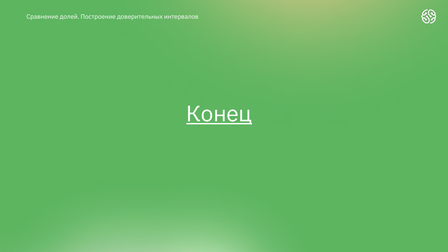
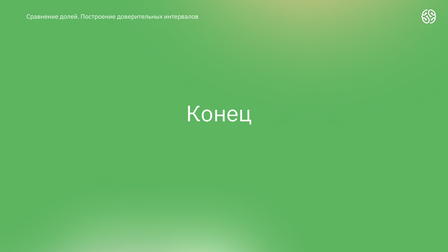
Конец underline: present -> none
